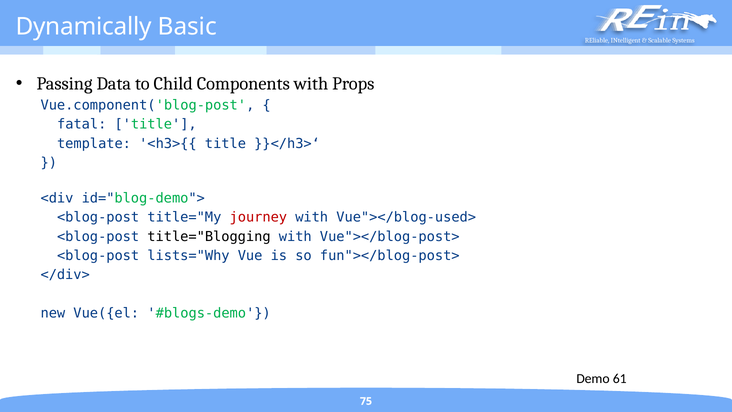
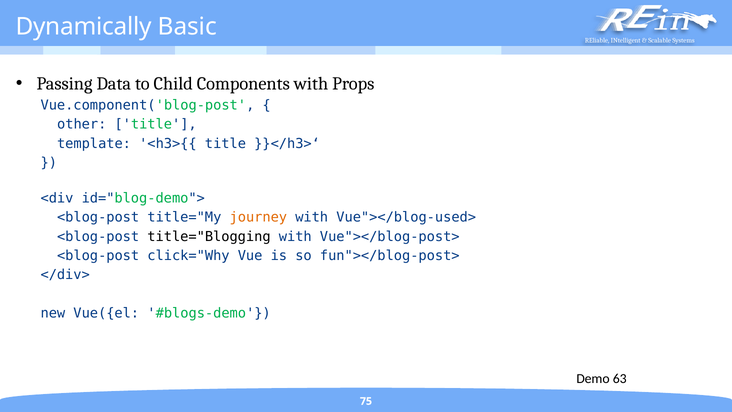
fatal: fatal -> other
journey colour: red -> orange
lists="Why: lists="Why -> click="Why
61: 61 -> 63
